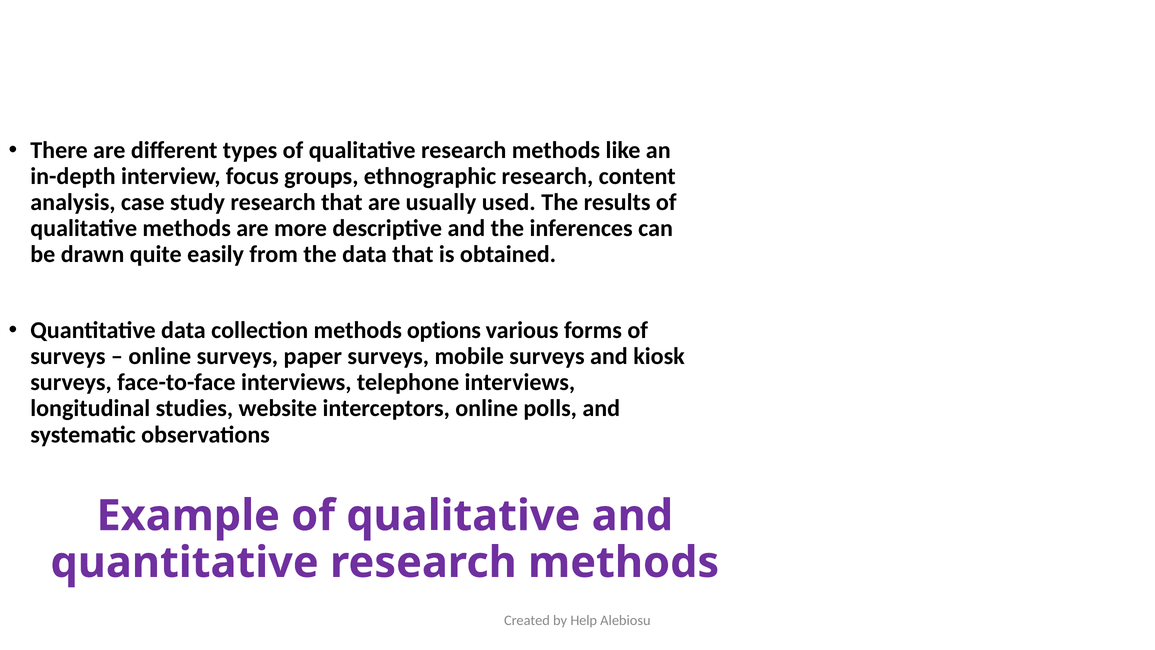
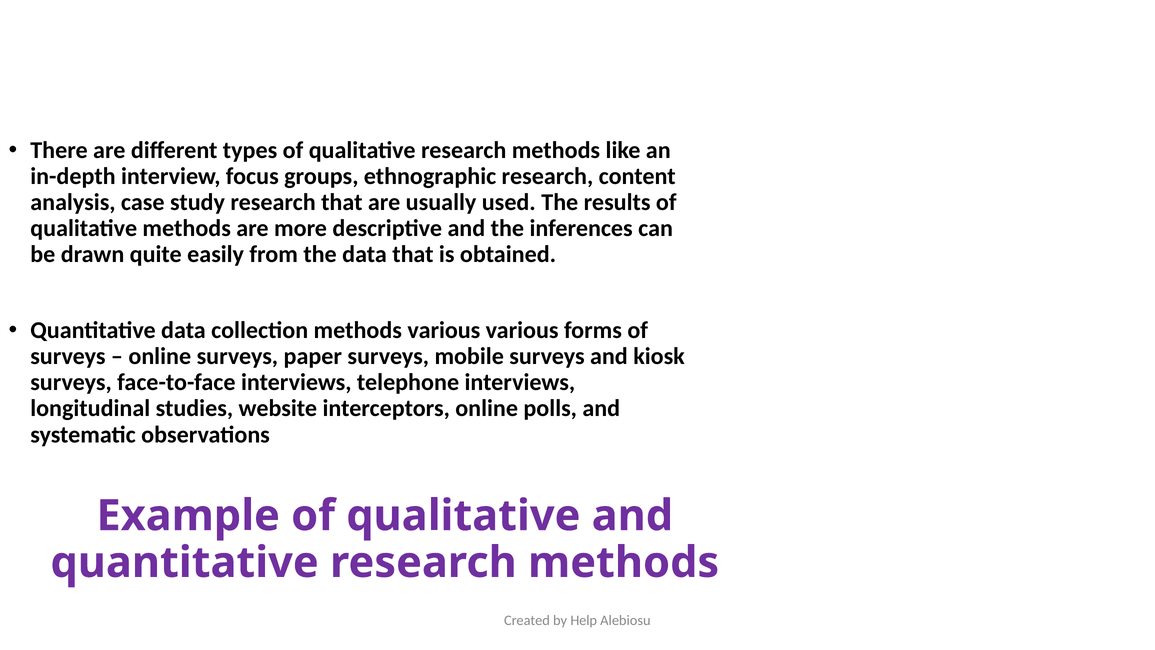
methods options: options -> various
